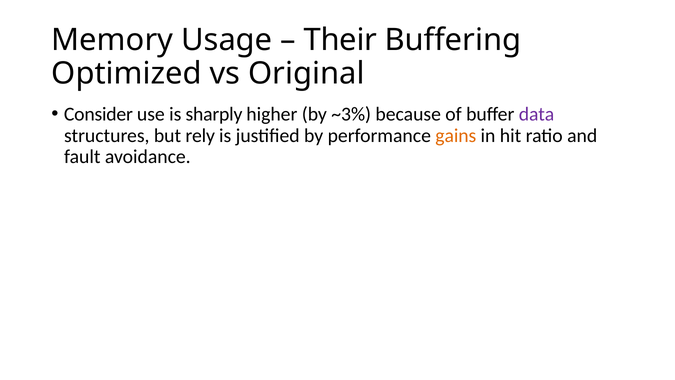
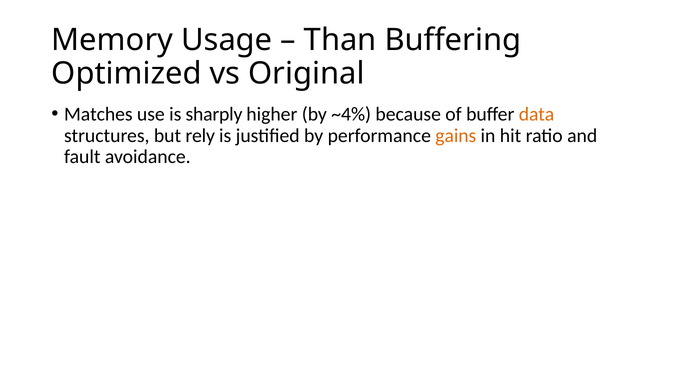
Their: Their -> Than
Consider: Consider -> Matches
~3%: ~3% -> ~4%
data colour: purple -> orange
